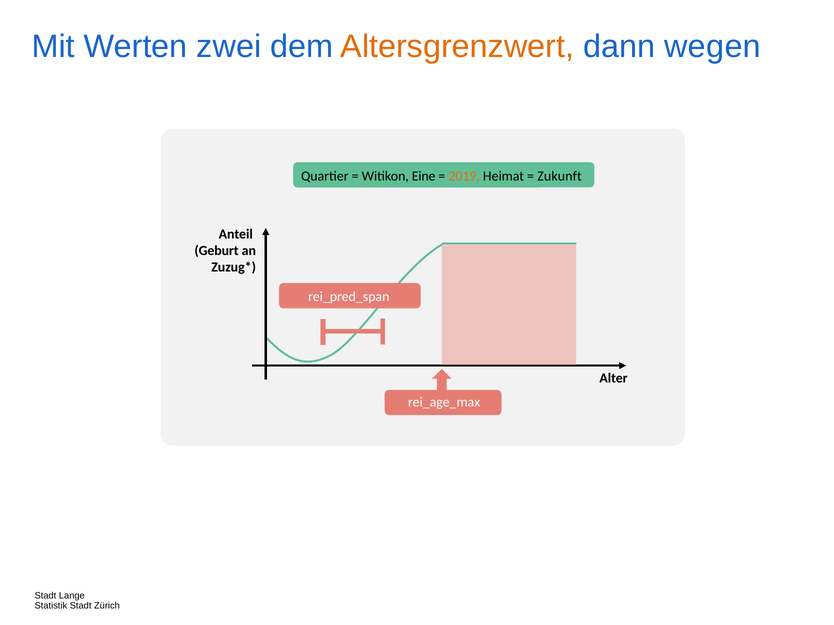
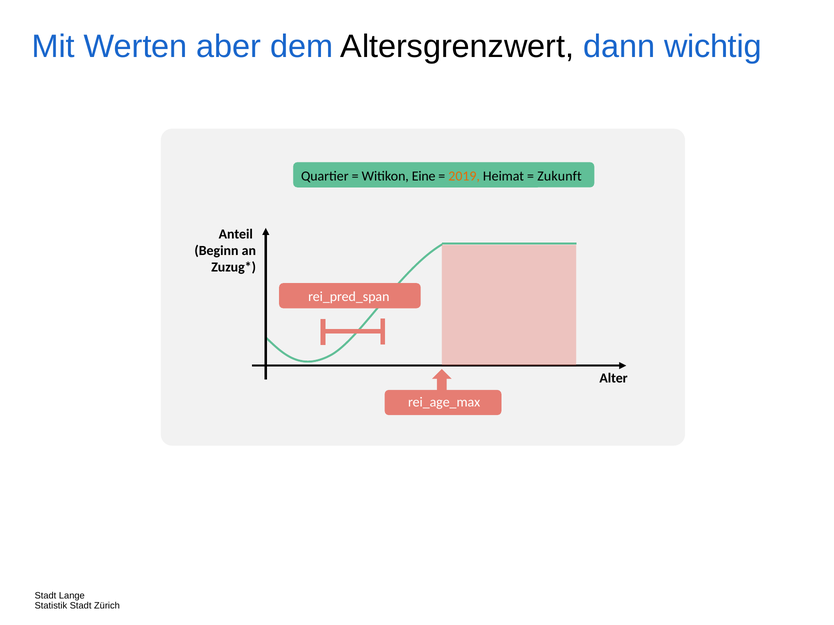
zwei: zwei -> aber
Altersgrenzwert colour: orange -> black
wegen: wegen -> wichtig
Geburt: Geburt -> Beginn
